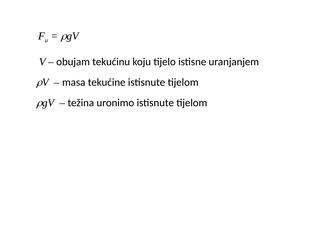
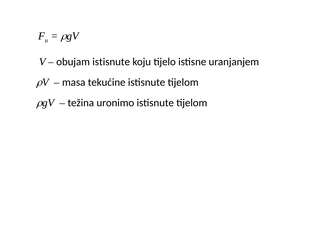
obujam tekućinu: tekućinu -> istisnute
